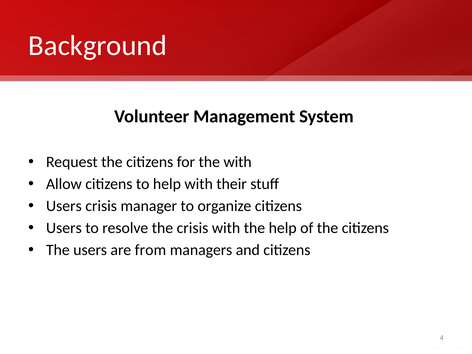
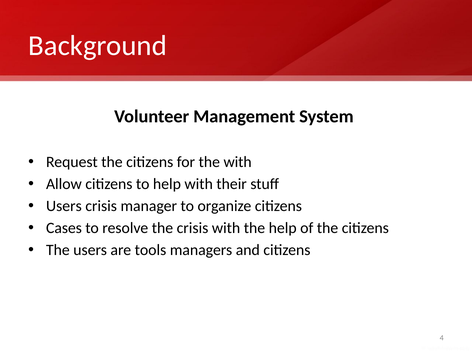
Users at (64, 228): Users -> Cases
from: from -> tools
